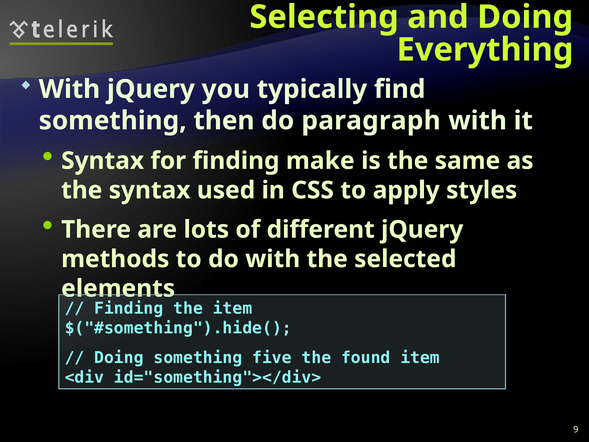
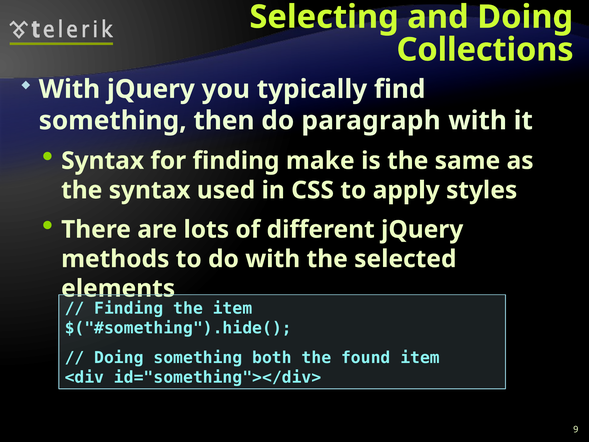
Everything: Everything -> Collections
five: five -> both
